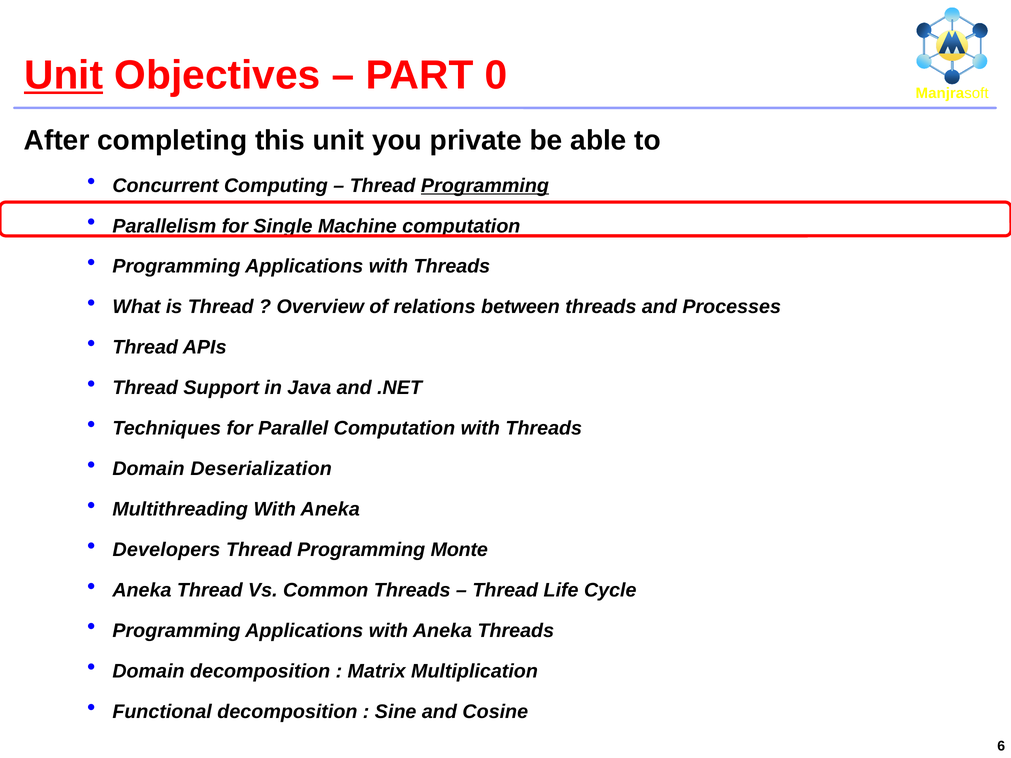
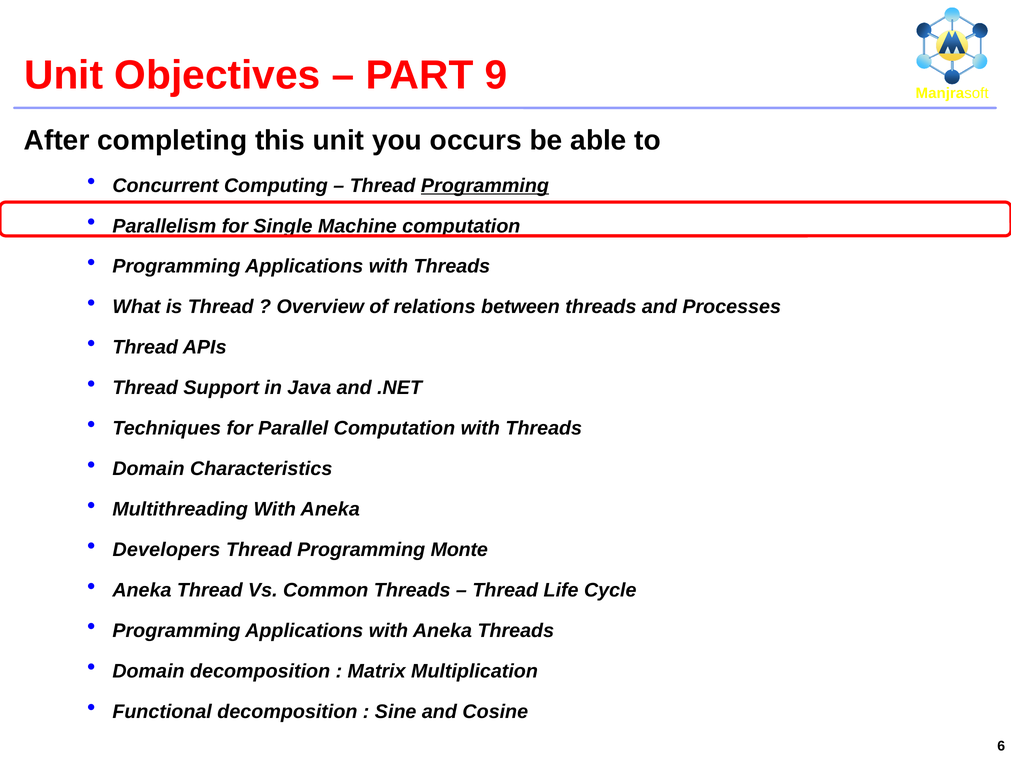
Unit at (64, 75) underline: present -> none
0: 0 -> 9
private: private -> occurs
Deserialization: Deserialization -> Characteristics
